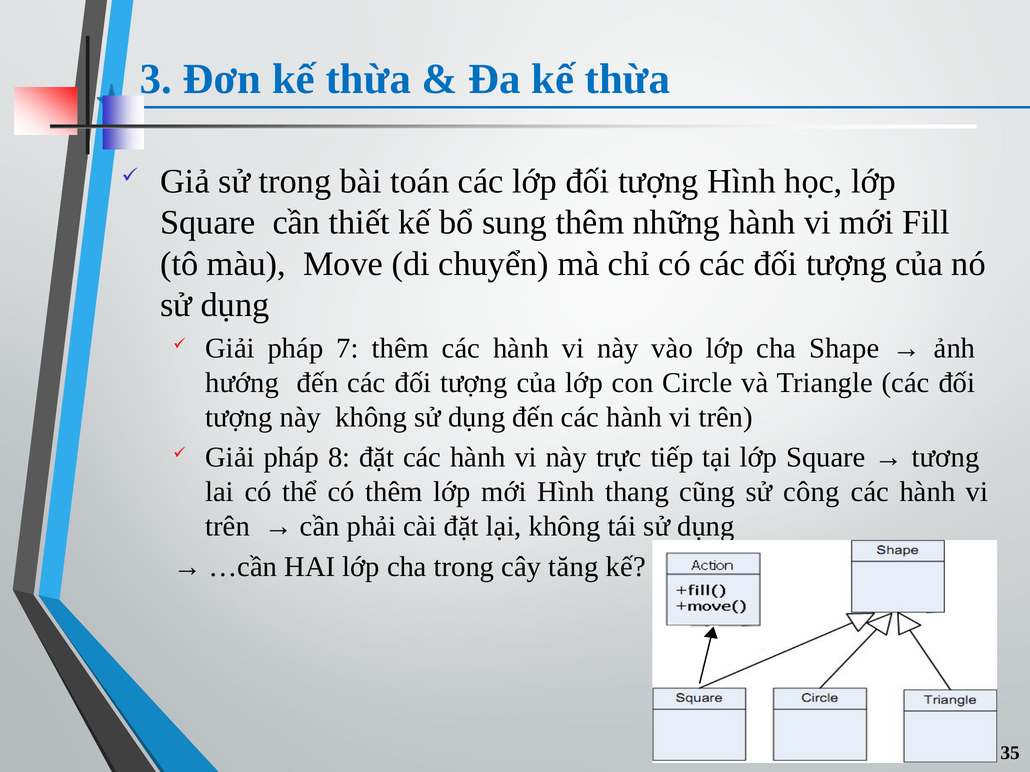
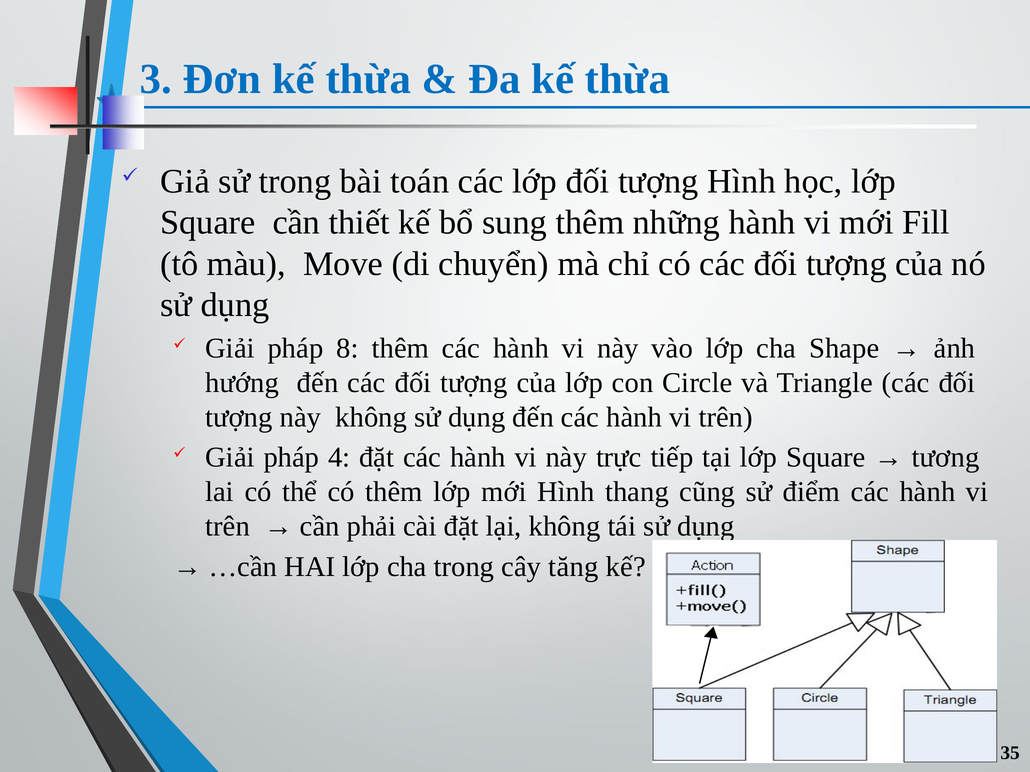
7: 7 -> 8
8: 8 -> 4
công: công -> điểm
